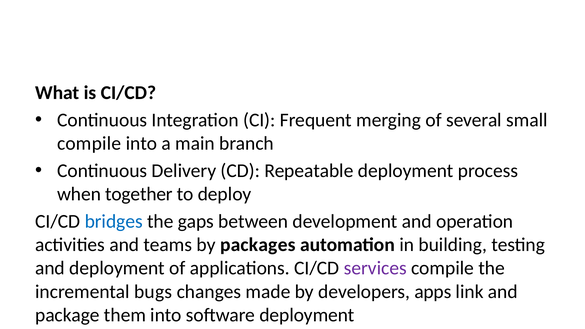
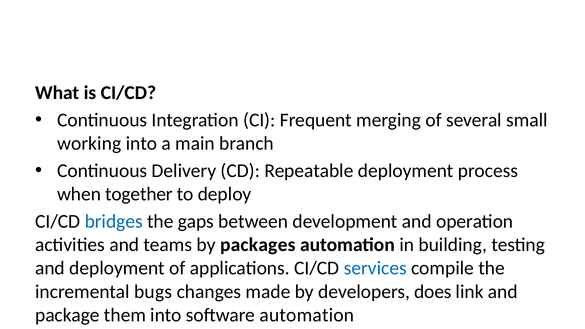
compile at (89, 143): compile -> working
services colour: purple -> blue
apps: apps -> does
software deployment: deployment -> automation
